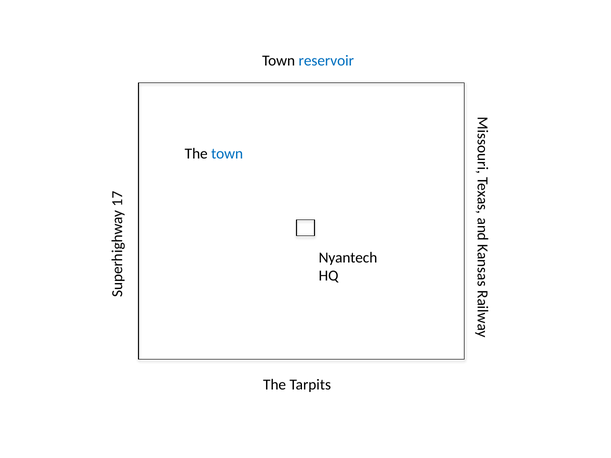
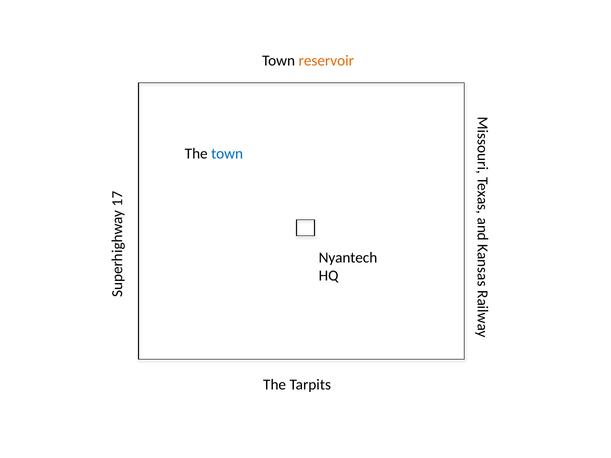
reservoir colour: blue -> orange
